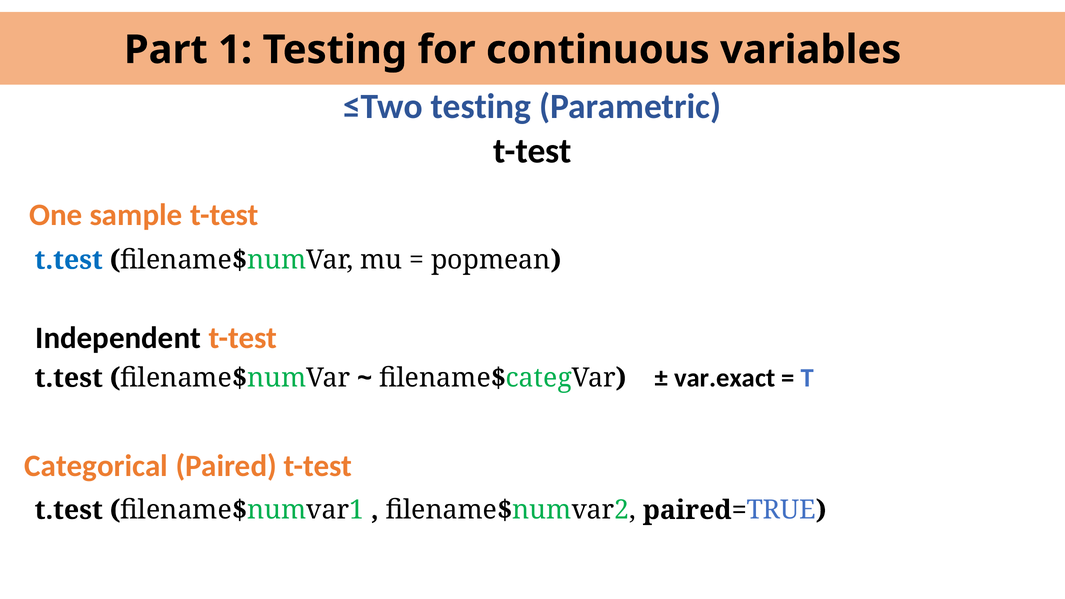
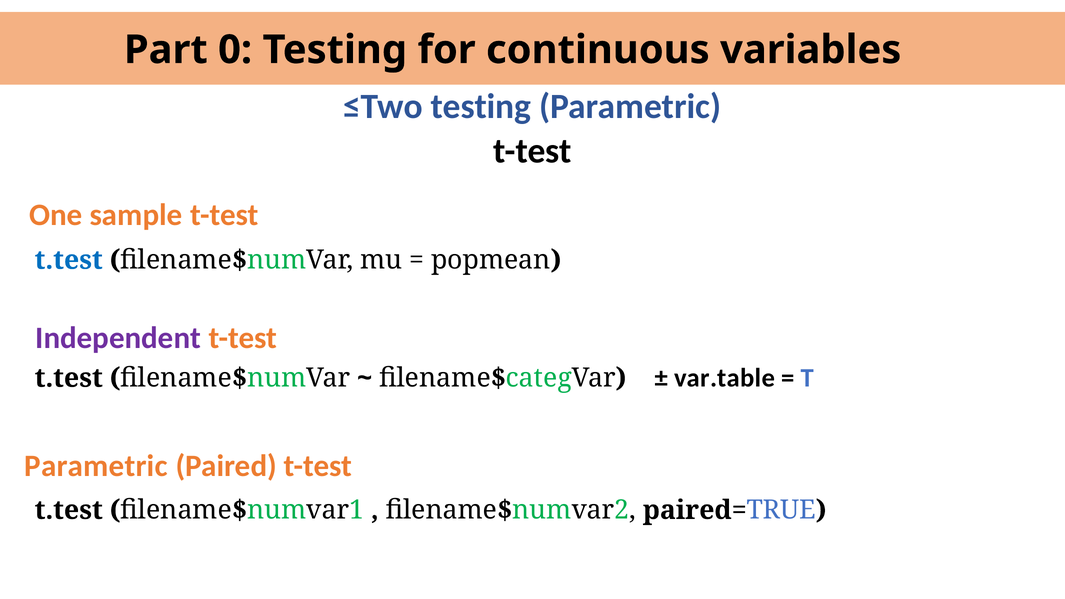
1: 1 -> 0
Independent colour: black -> purple
var.exact: var.exact -> var.table
Categorical at (96, 466): Categorical -> Parametric
